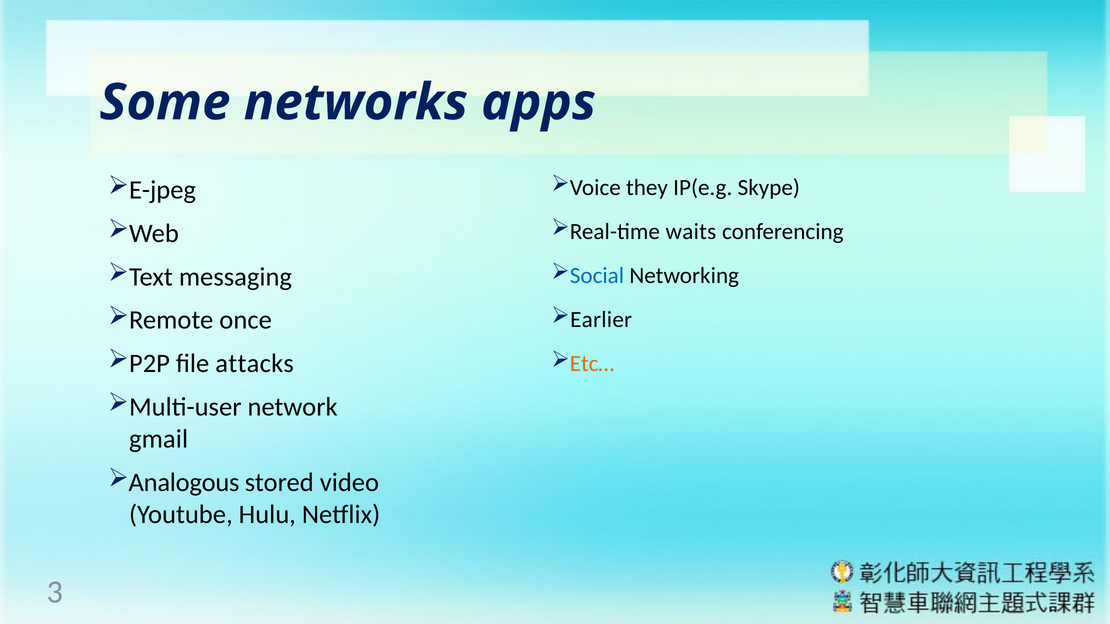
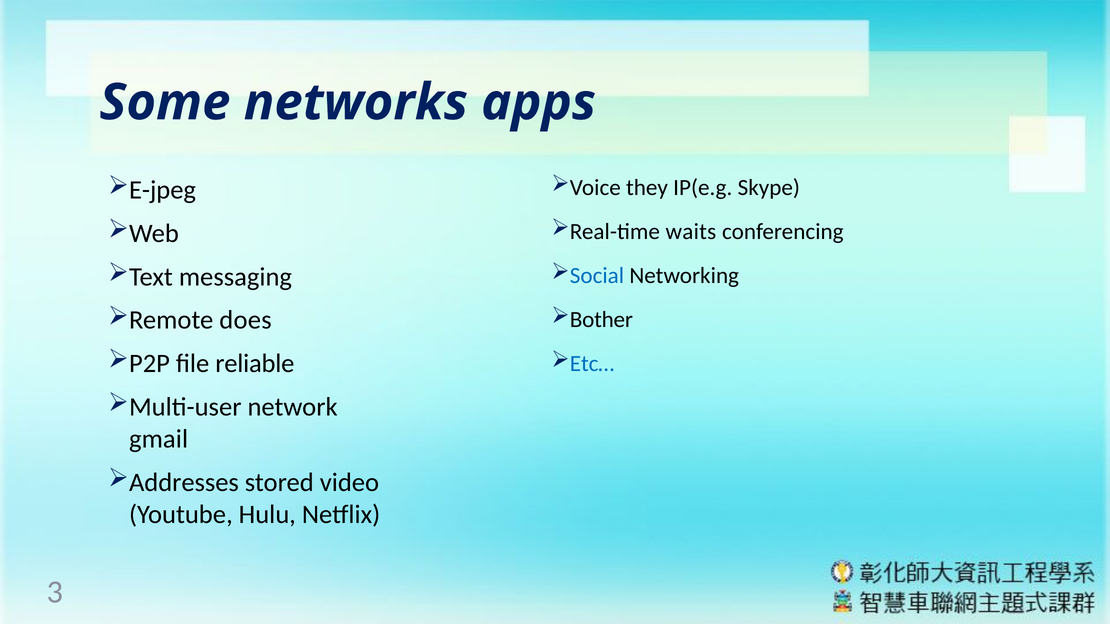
once: once -> does
Earlier: Earlier -> Bother
attacks: attacks -> reliable
Etc… colour: orange -> blue
Analogous: Analogous -> Addresses
